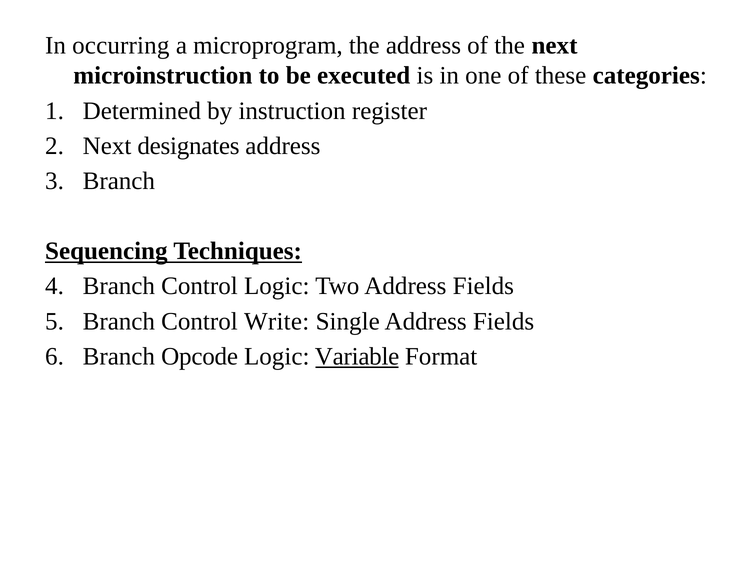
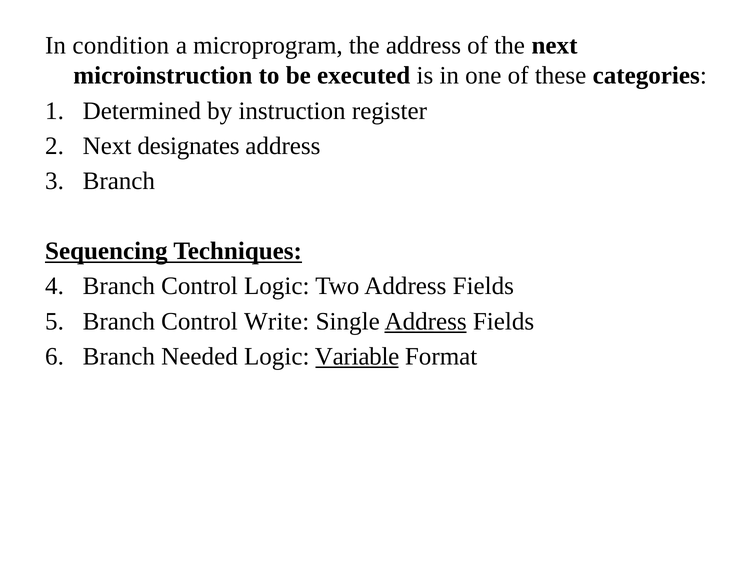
occurring: occurring -> condition
Address at (426, 321) underline: none -> present
Opcode: Opcode -> Needed
